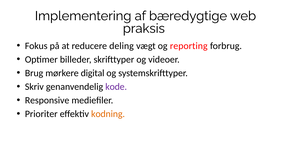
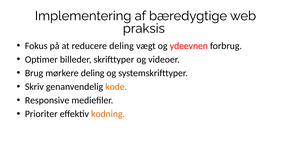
reporting: reporting -> ydeevnen
mørkere digital: digital -> deling
kode colour: purple -> orange
